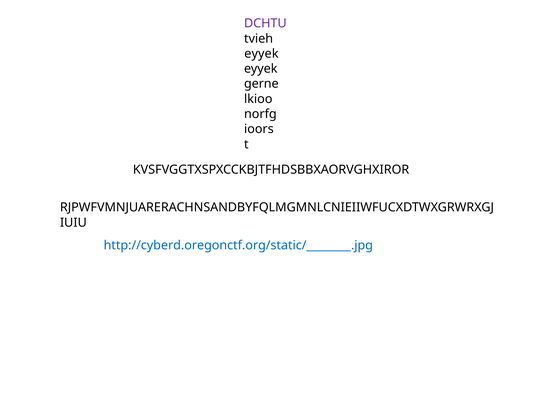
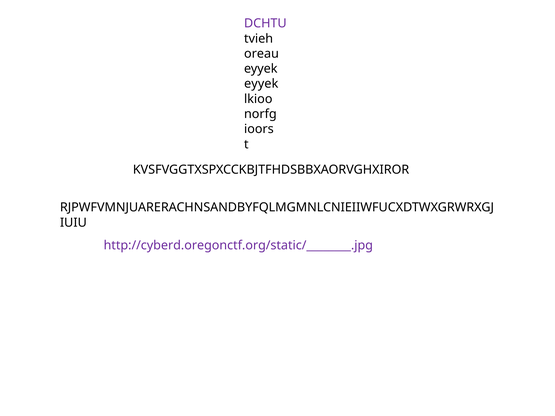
eyyek at (261, 54): eyyek -> oreau
gerne at (261, 84): gerne -> eyyek
http://cyberd.oregonctf.org/static/________.jpg colour: blue -> purple
